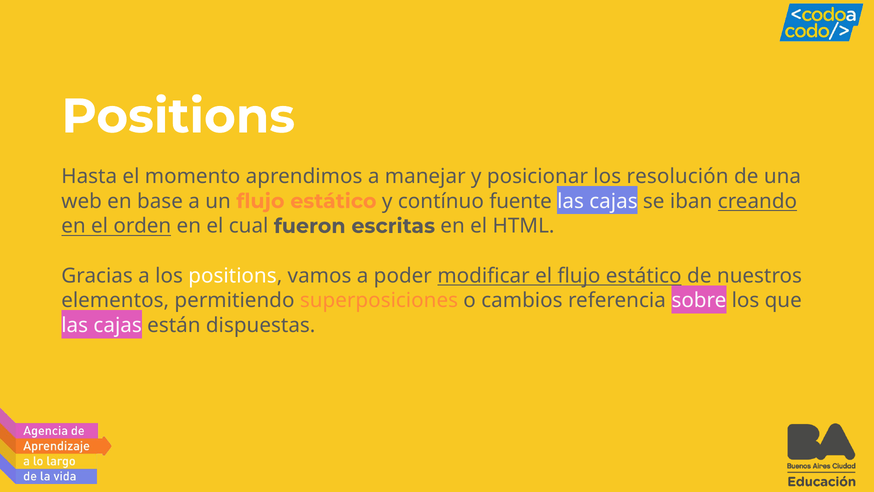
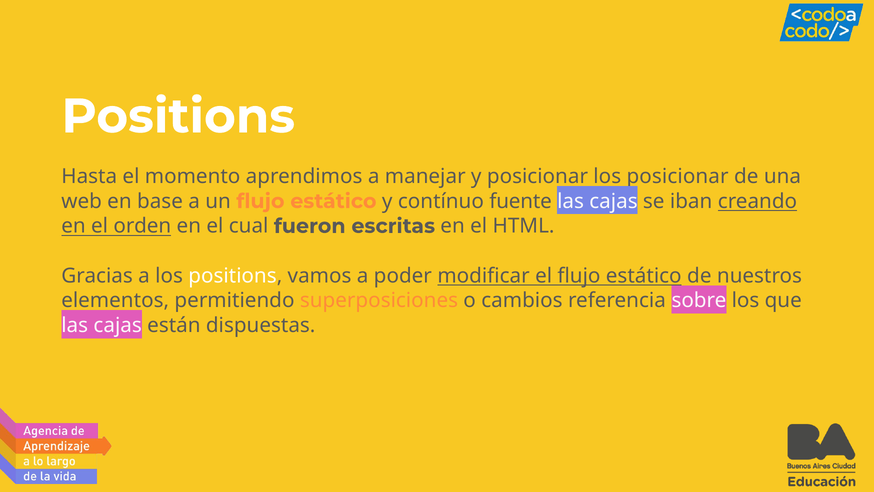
resolución at (678, 176): resolución -> posicionar
